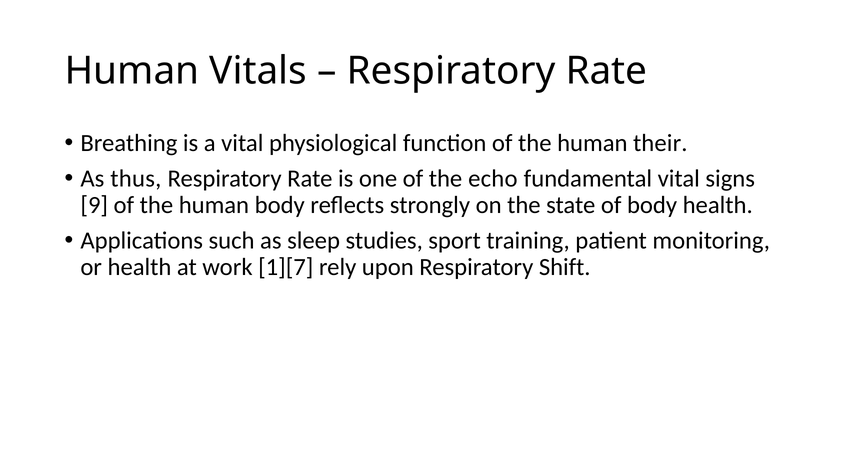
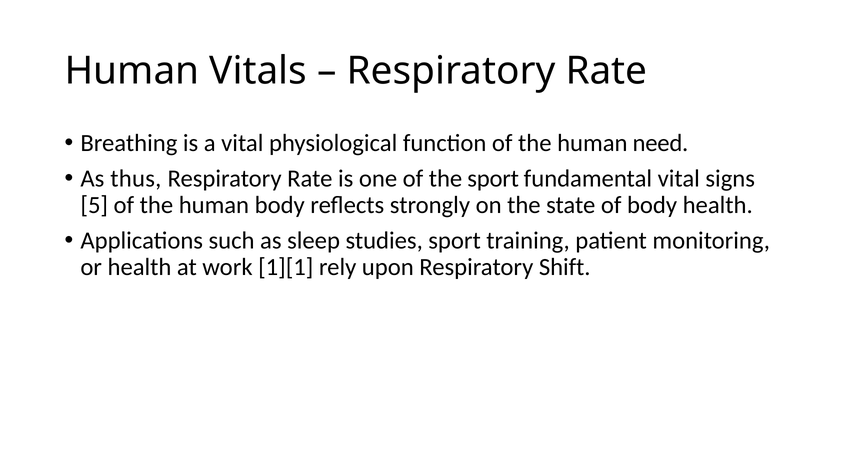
their: their -> need
the echo: echo -> sport
9: 9 -> 5
1][7: 1][7 -> 1][1
